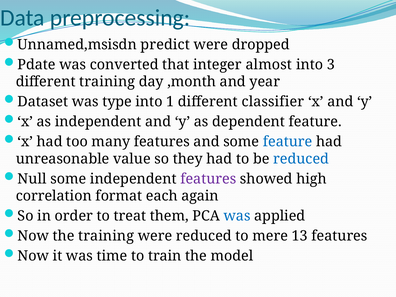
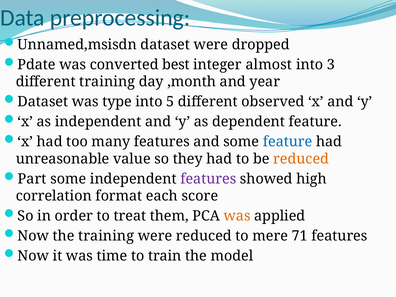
Unnamed,msisdn predict: predict -> dataset
that: that -> best
1: 1 -> 5
classifier: classifier -> observed
reduced at (301, 159) colour: blue -> orange
Null: Null -> Part
again: again -> score
was at (237, 216) colour: blue -> orange
13: 13 -> 71
